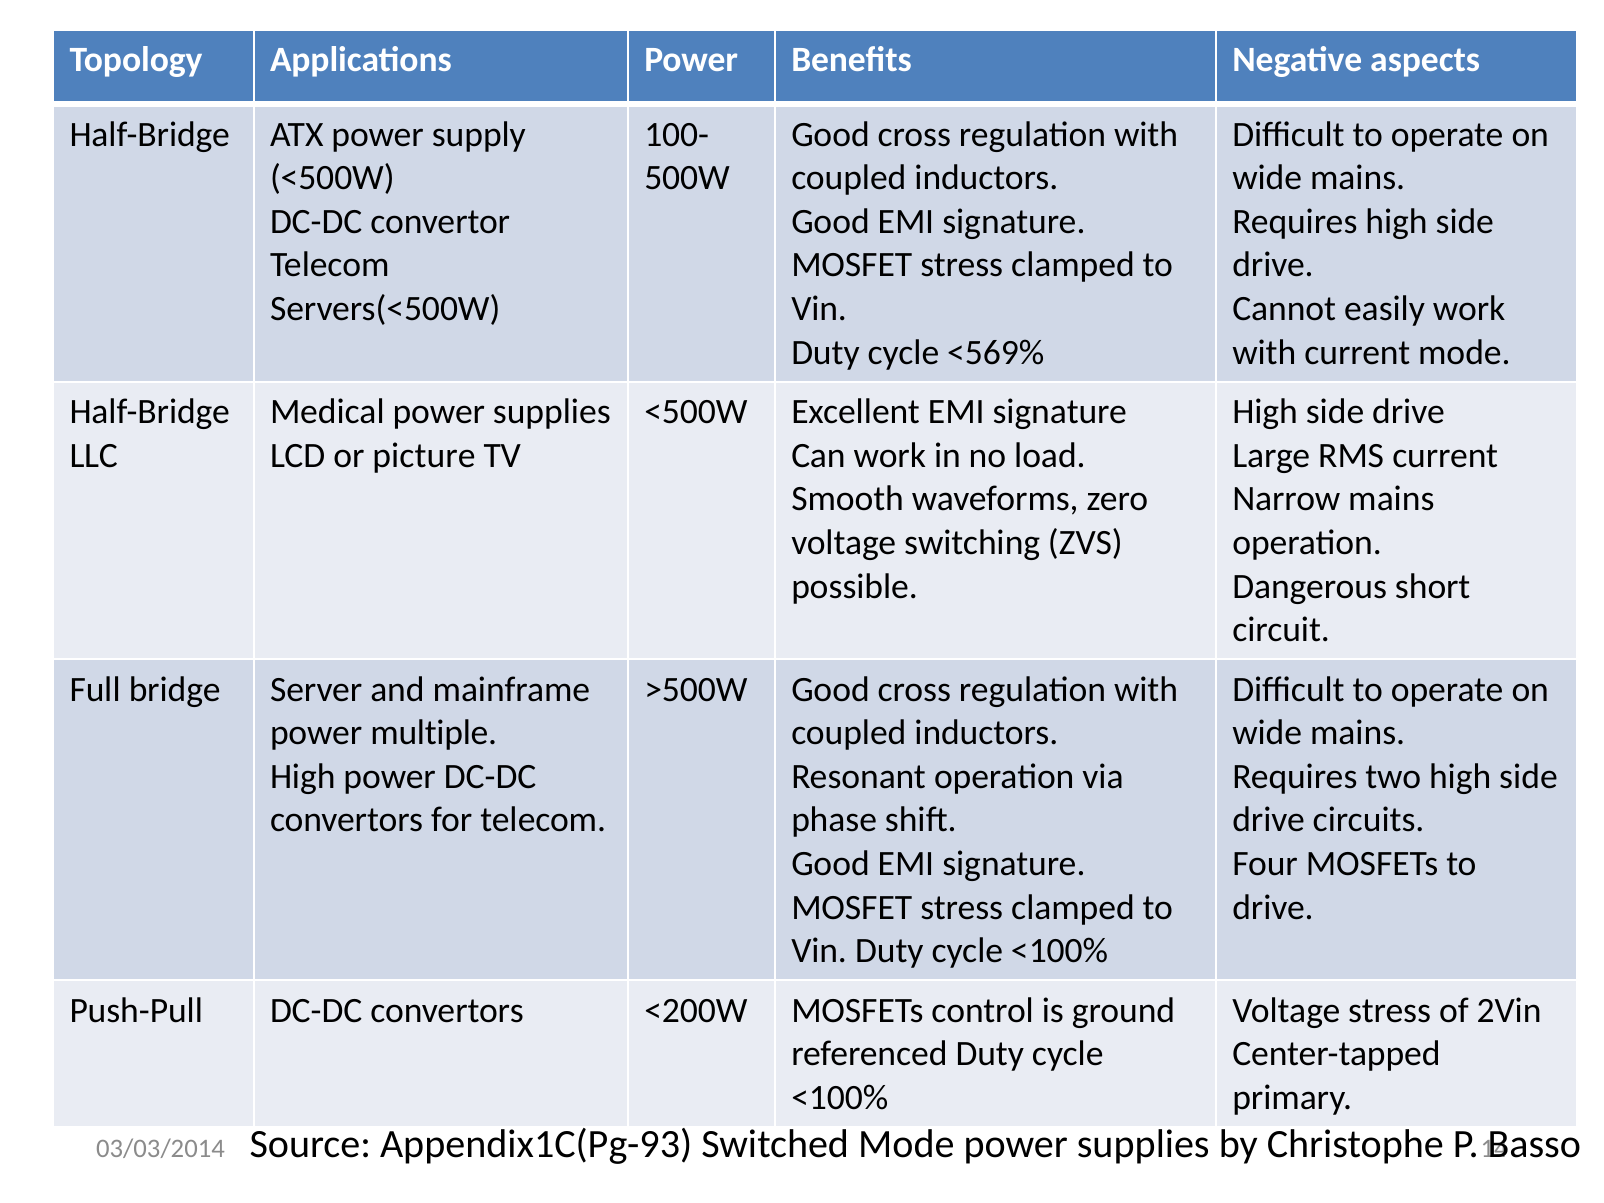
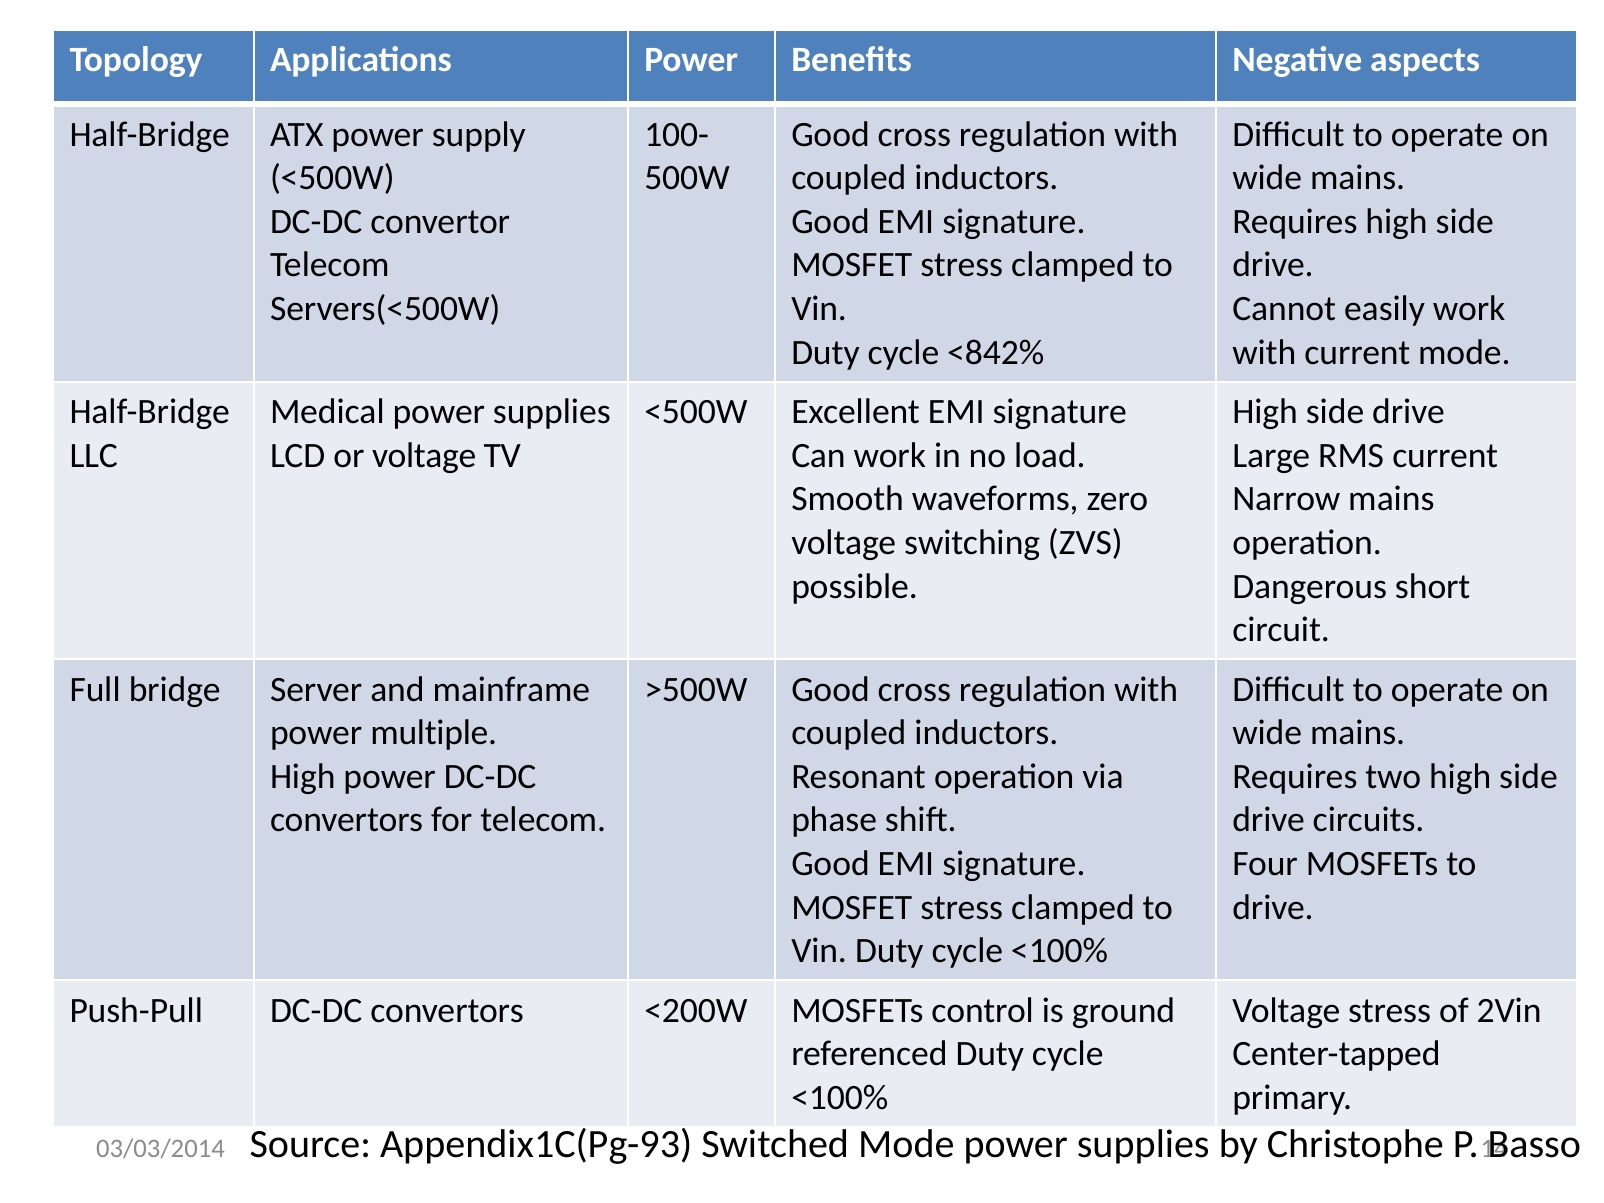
<569%: <569% -> <842%
or picture: picture -> voltage
